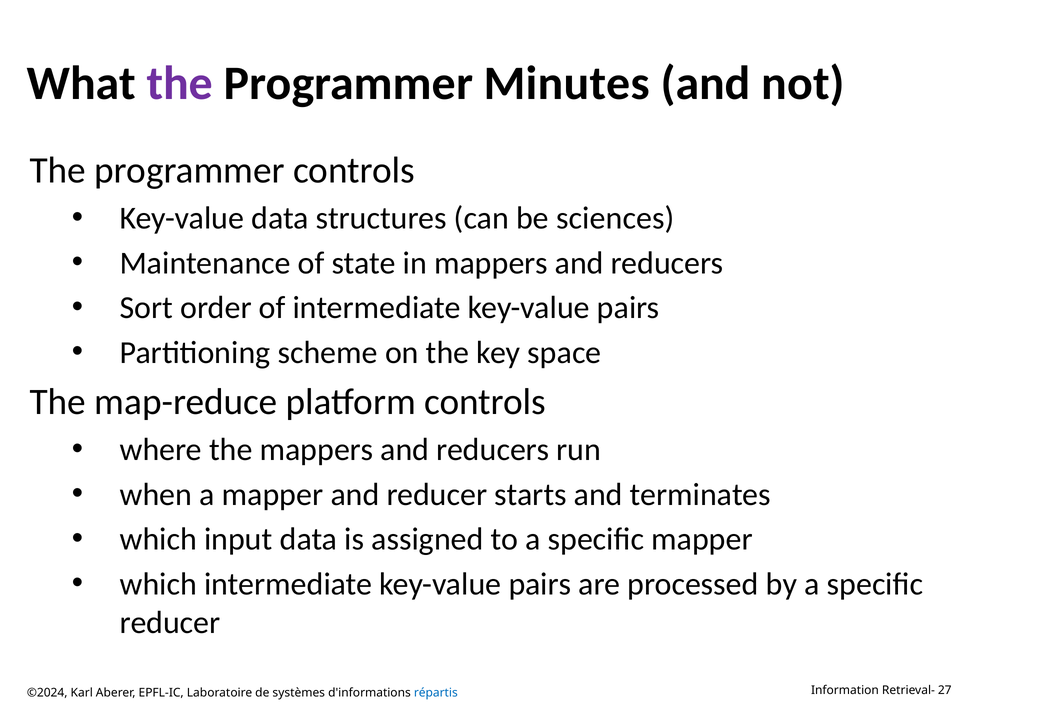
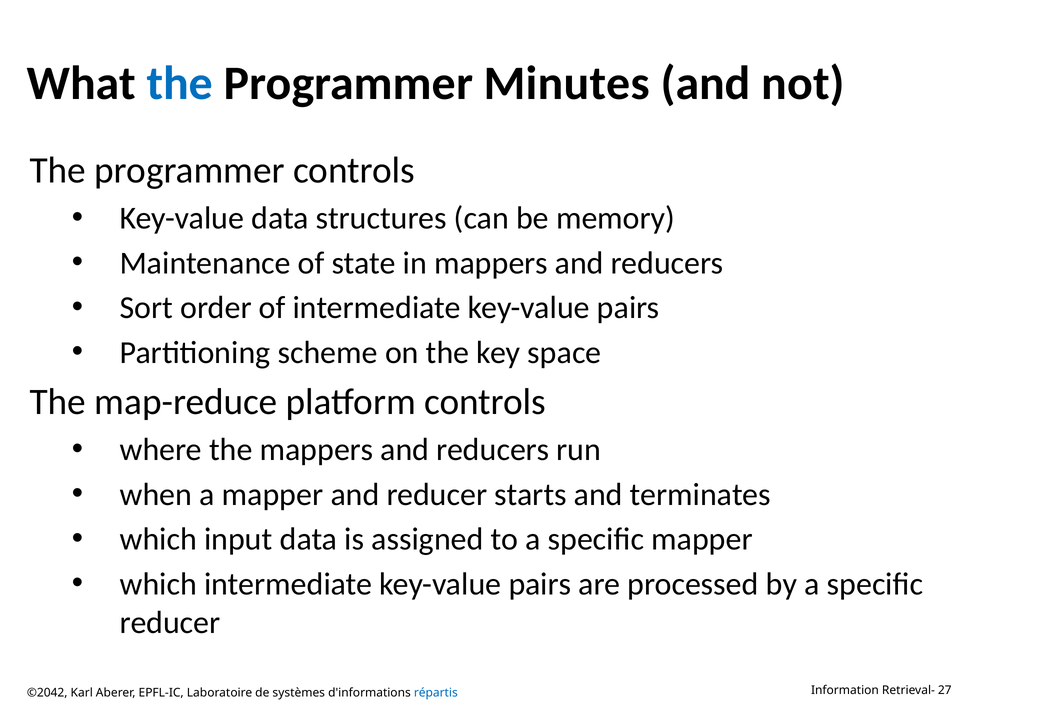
the at (180, 83) colour: purple -> blue
sciences: sciences -> memory
©2024: ©2024 -> ©2042
